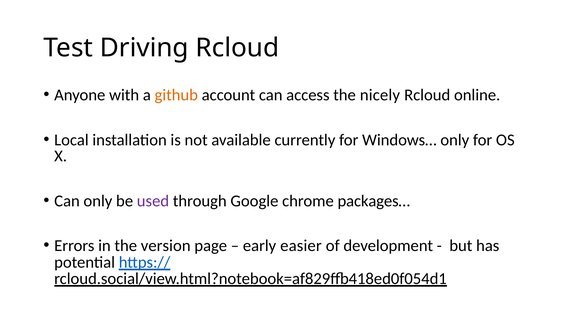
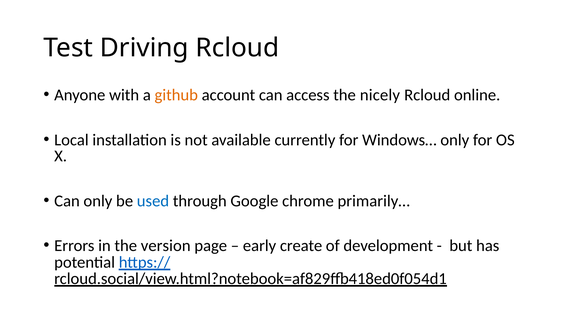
used colour: purple -> blue
packages…: packages… -> primarily…
easier: easier -> create
